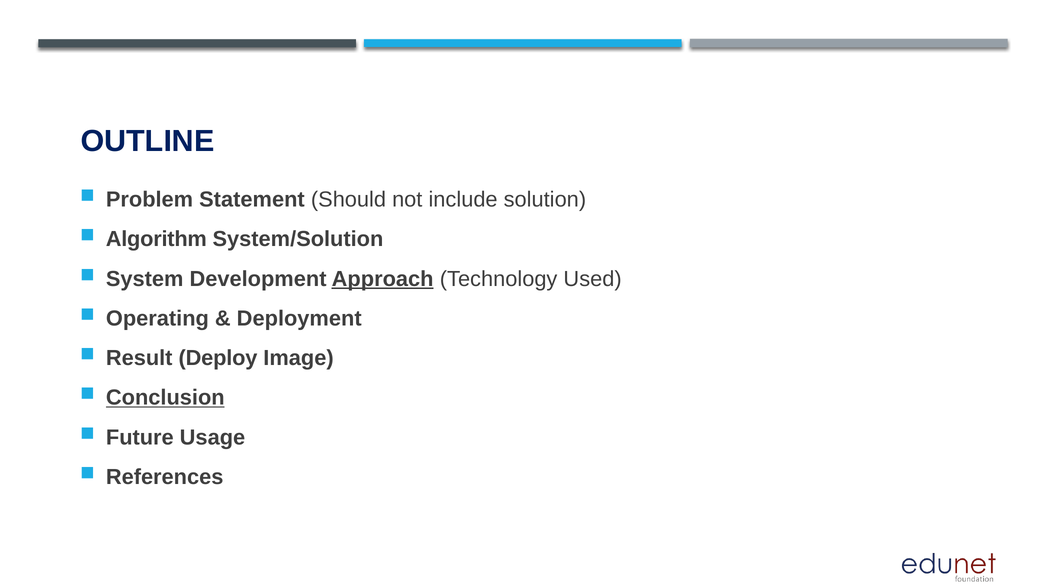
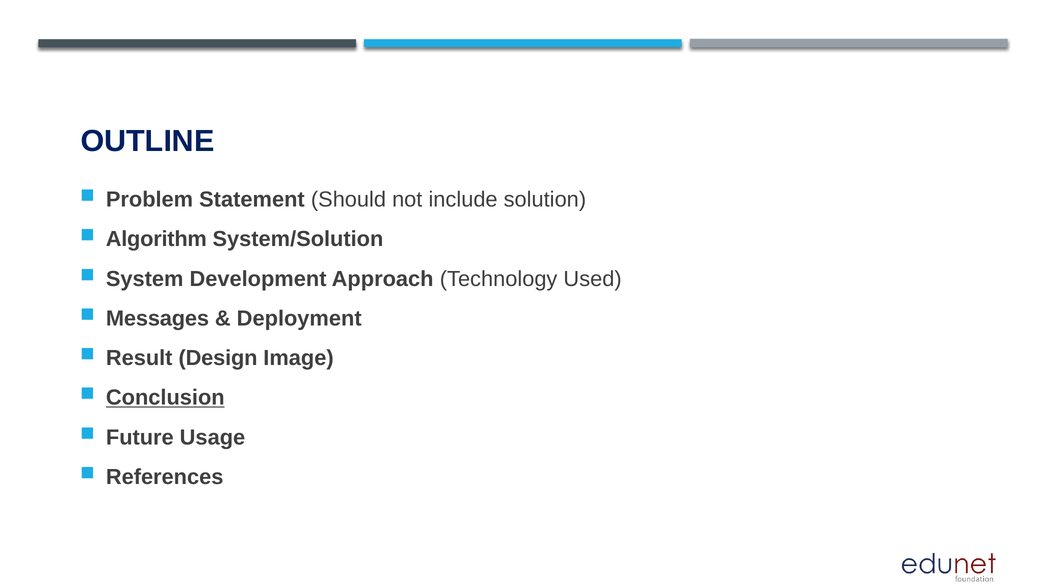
Approach underline: present -> none
Operating: Operating -> Messages
Deploy: Deploy -> Design
